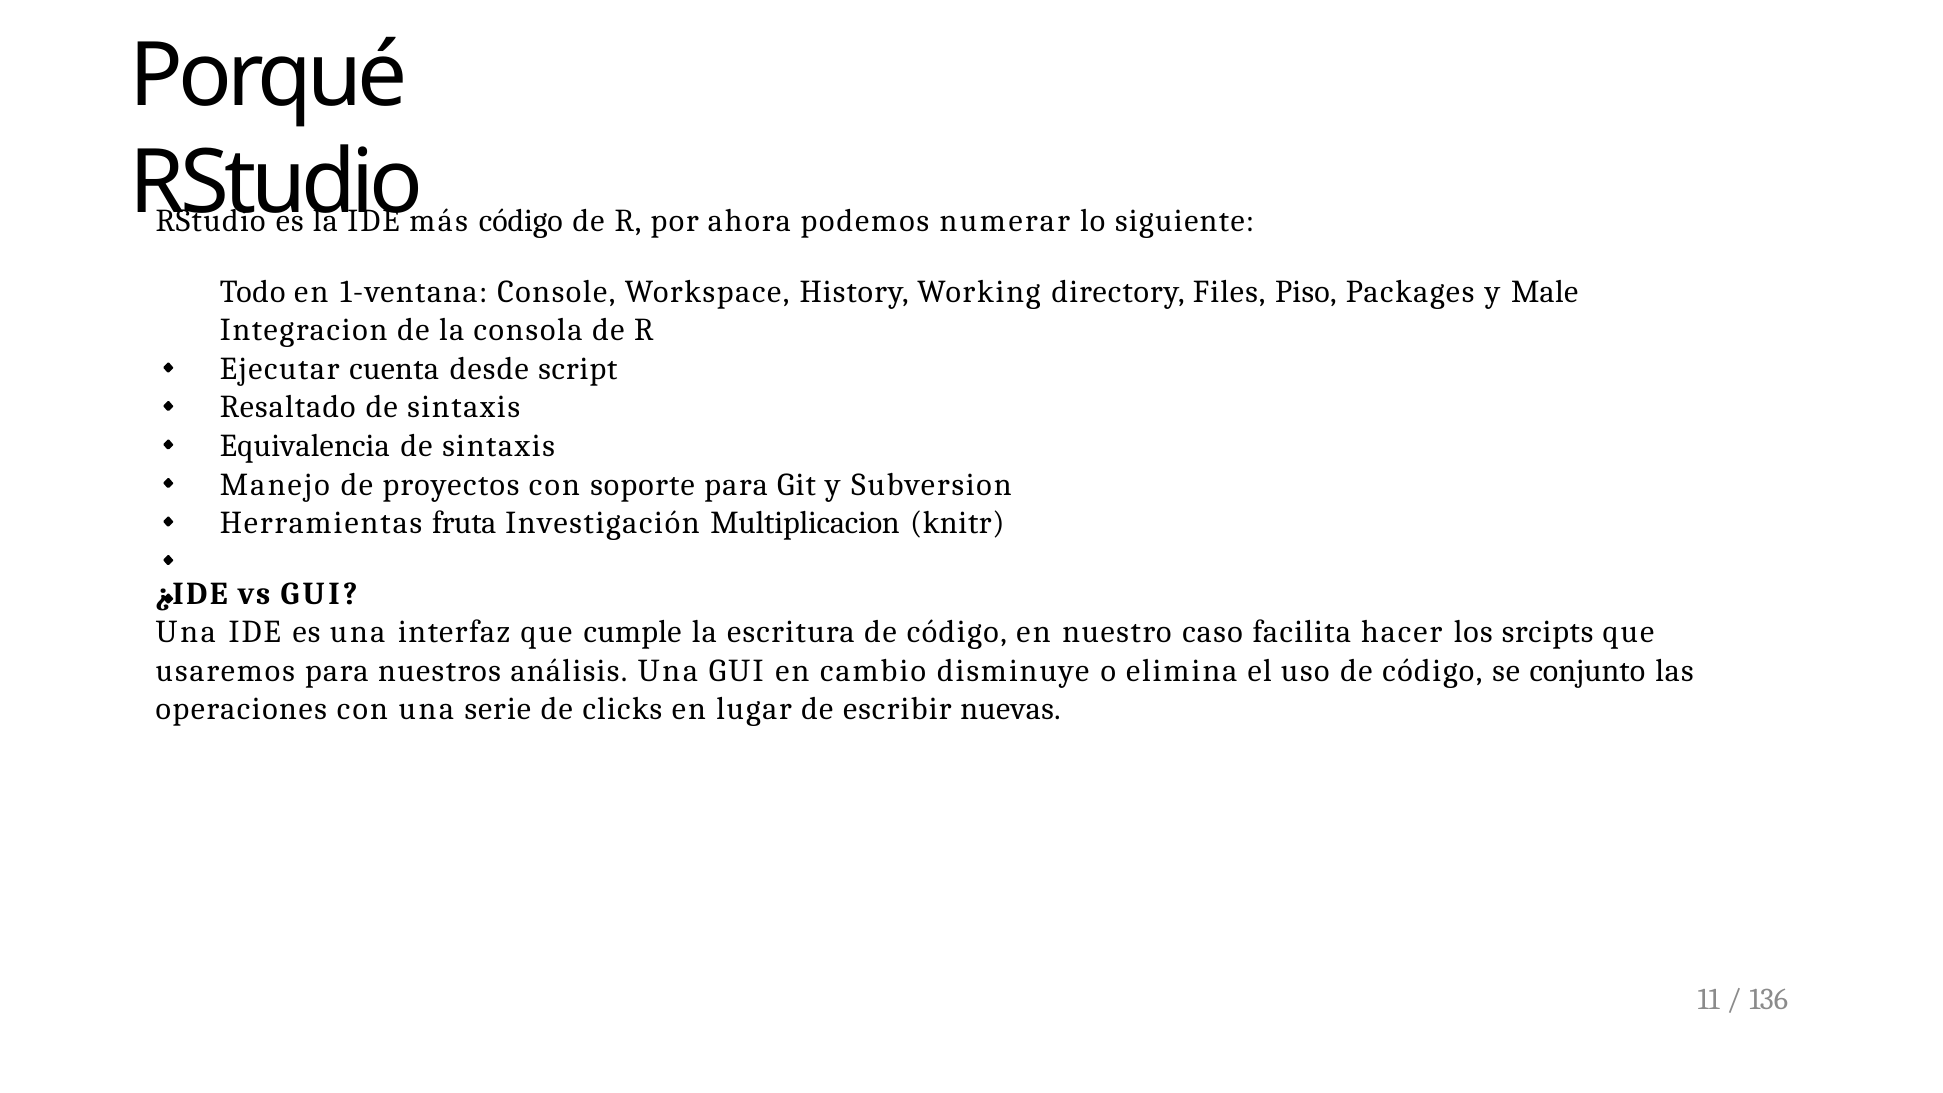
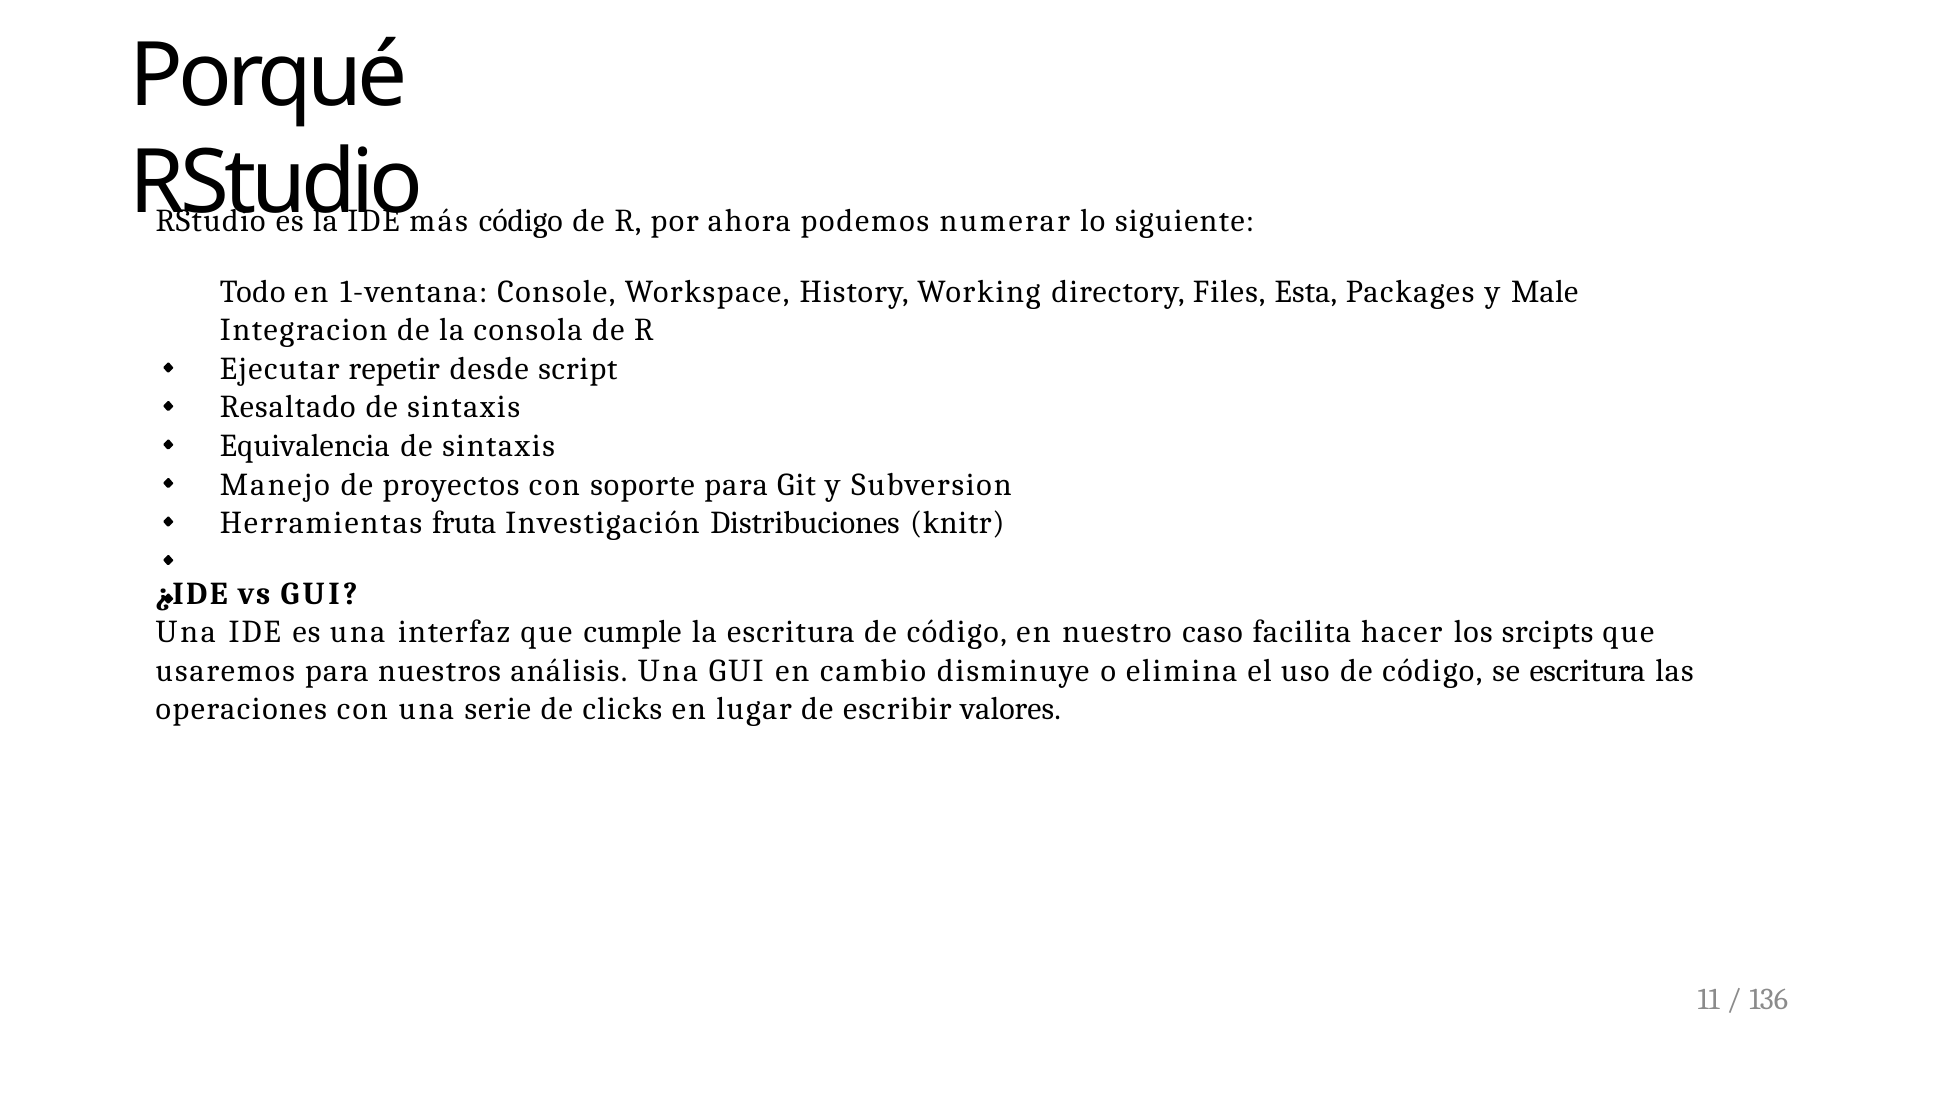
Piso: Piso -> Esta
cuenta: cuenta -> repetir
Multiplicacion: Multiplicacion -> Distribuciones
se conjunto: conjunto -> escritura
nuevas: nuevas -> valores
